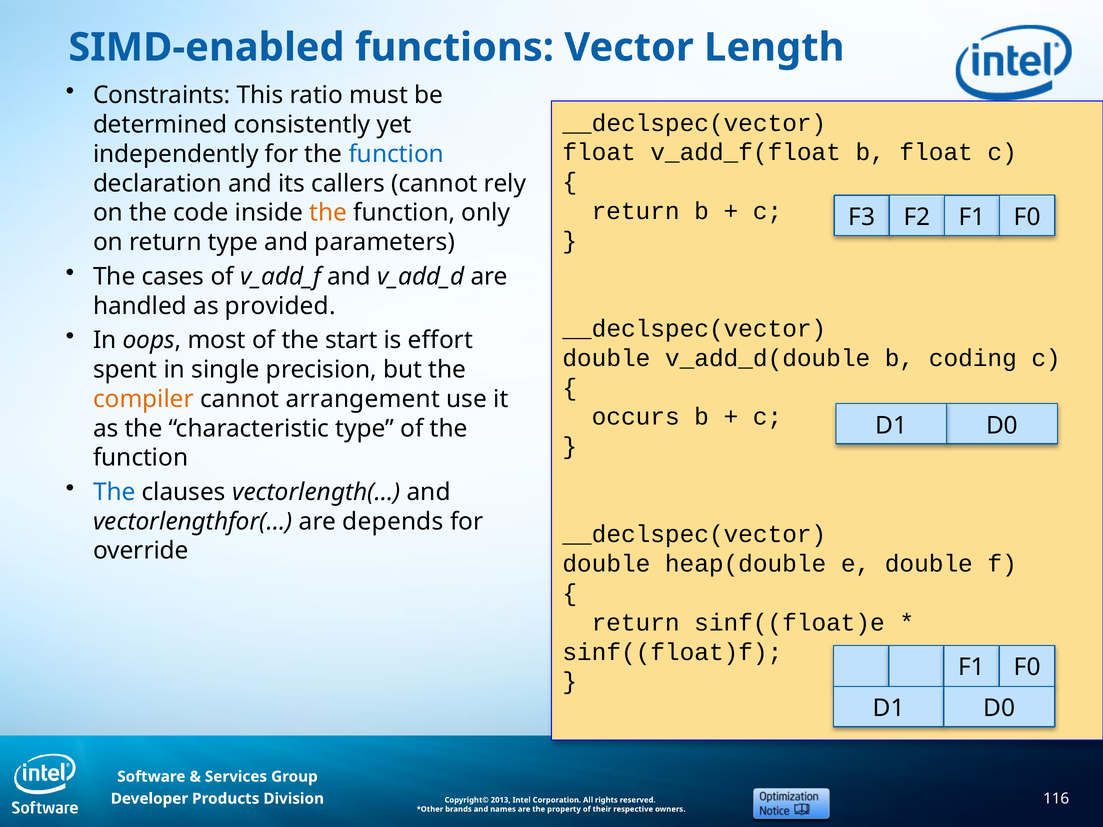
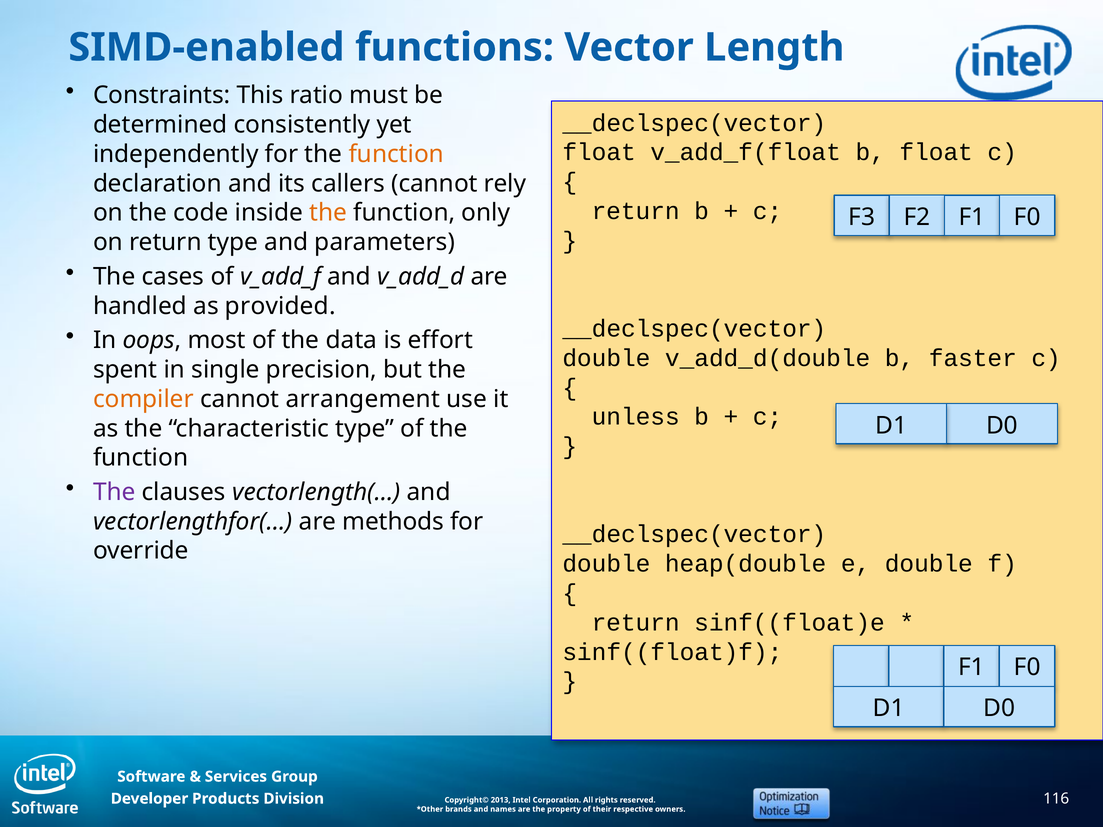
function at (396, 154) colour: blue -> orange
start: start -> data
coding: coding -> faster
occurs: occurs -> unless
The at (114, 492) colour: blue -> purple
depends: depends -> methods
